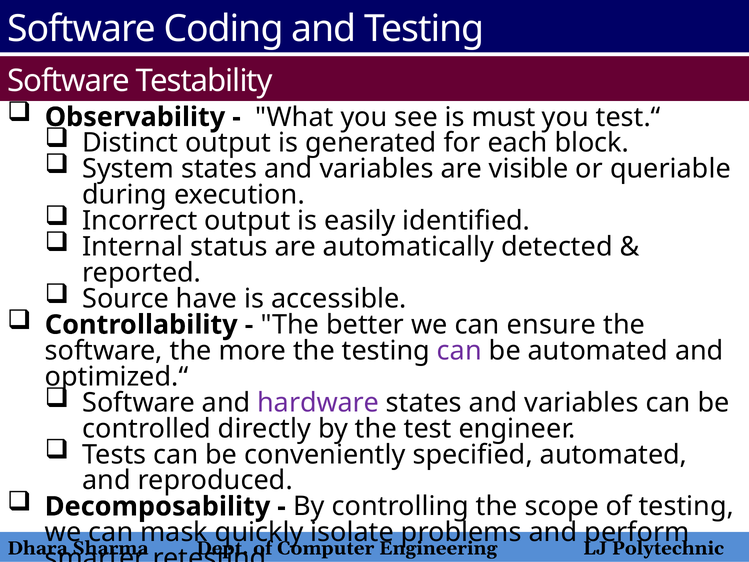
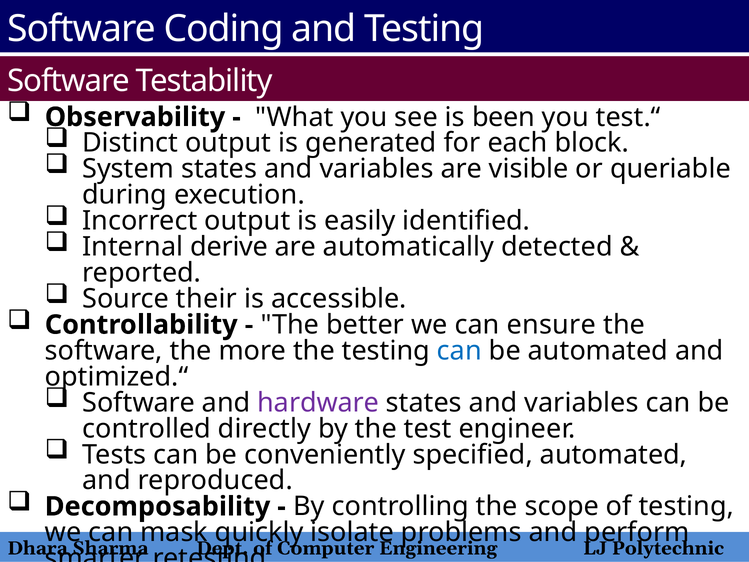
must: must -> been
status: status -> derive
have: have -> their
can at (459, 351) colour: purple -> blue
